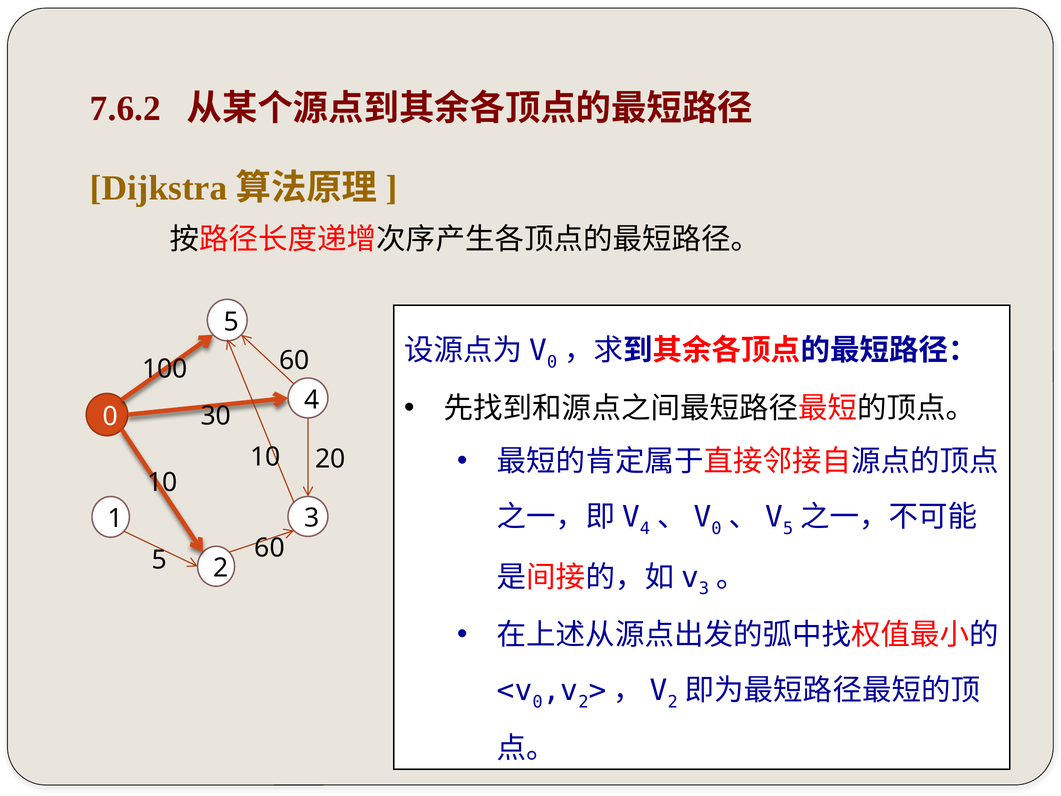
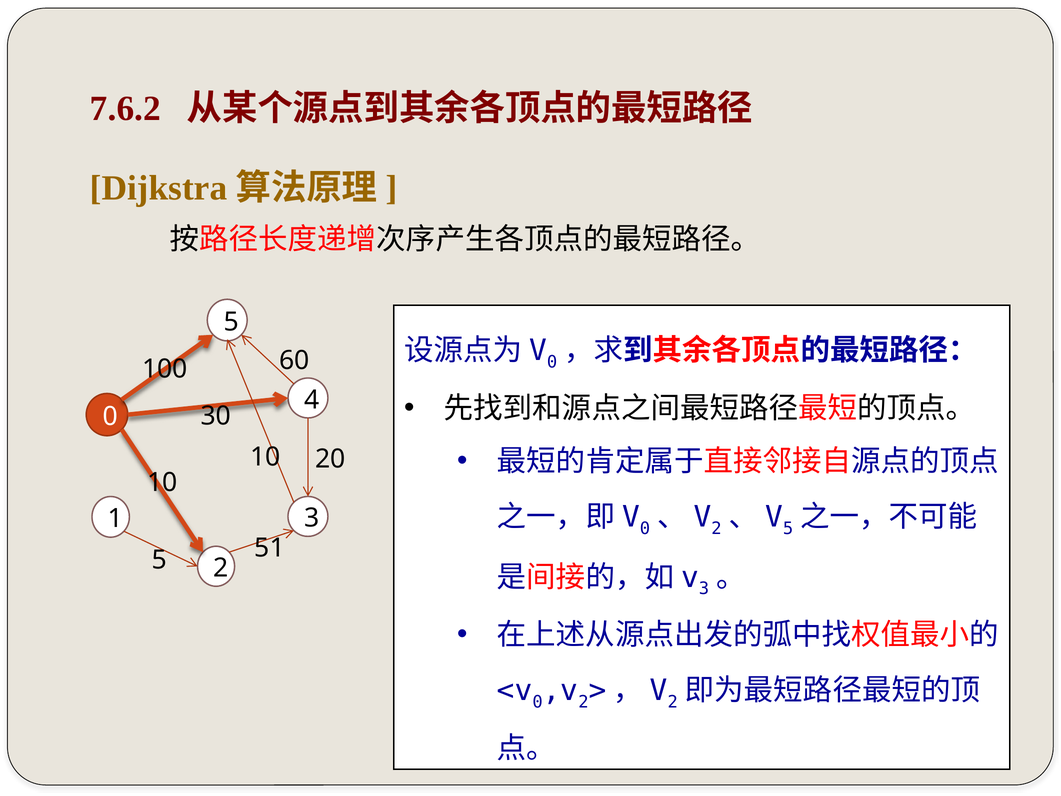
4 at (645, 528): 4 -> 0
0 at (717, 528): 0 -> 2
5 60: 60 -> 51
